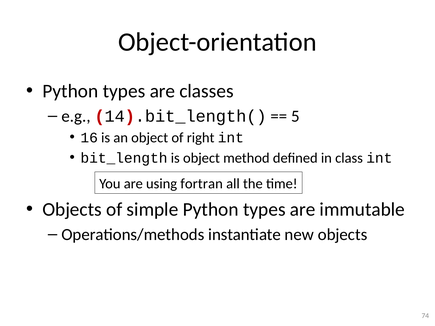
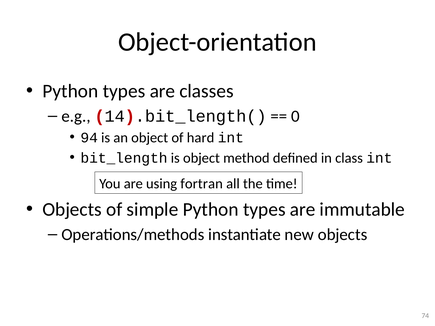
5: 5 -> 0
16: 16 -> 94
right: right -> hard
